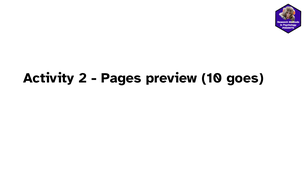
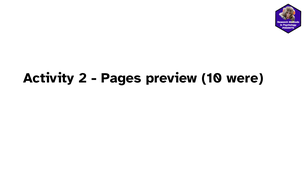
goes: goes -> were
